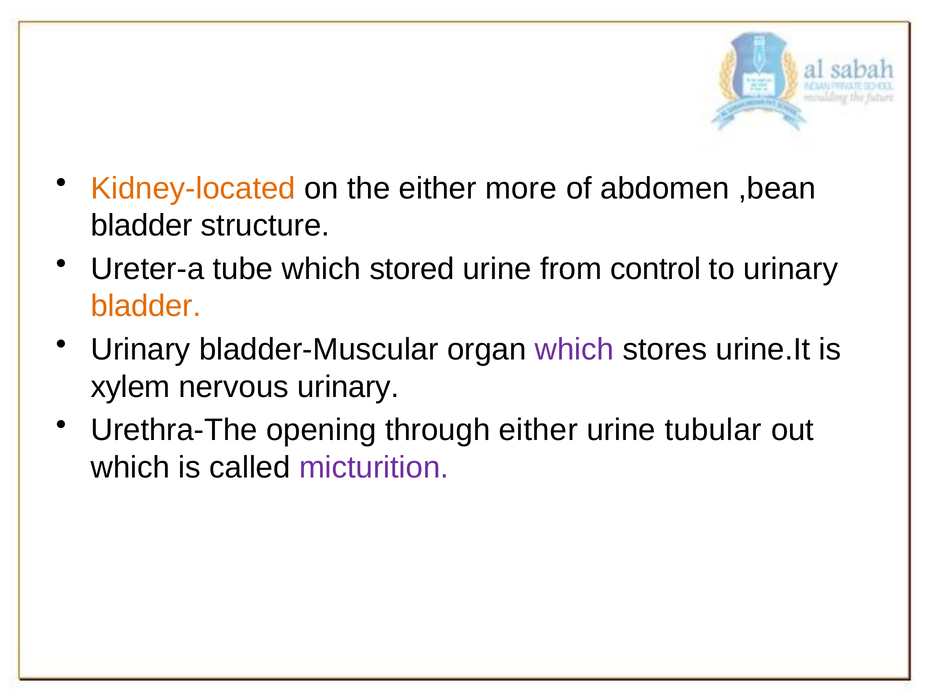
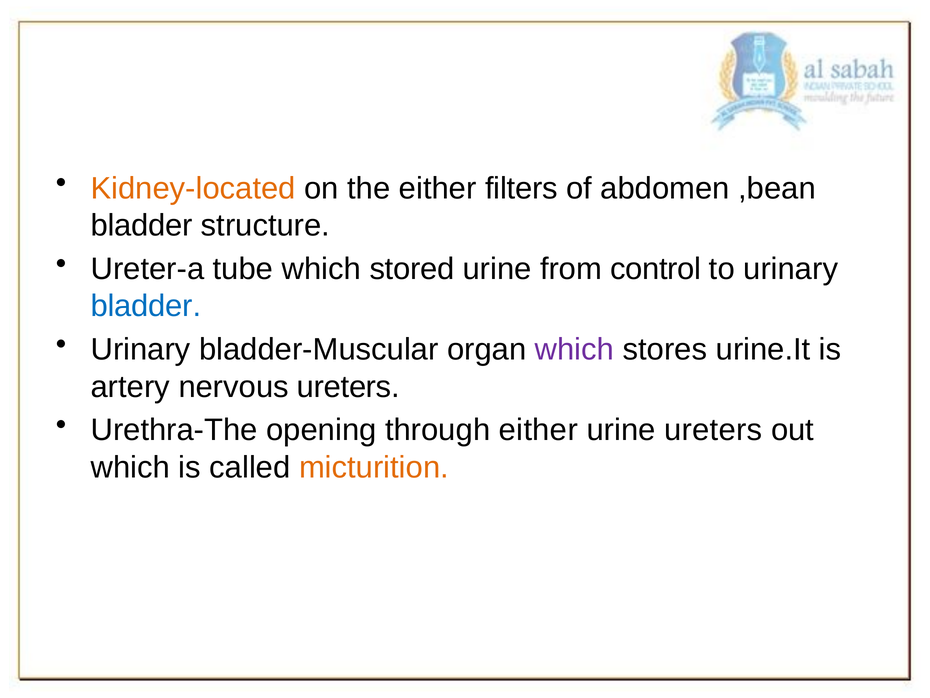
more: more -> filters
bladder at (146, 306) colour: orange -> blue
xylem: xylem -> artery
nervous urinary: urinary -> ureters
urine tubular: tubular -> ureters
micturition colour: purple -> orange
